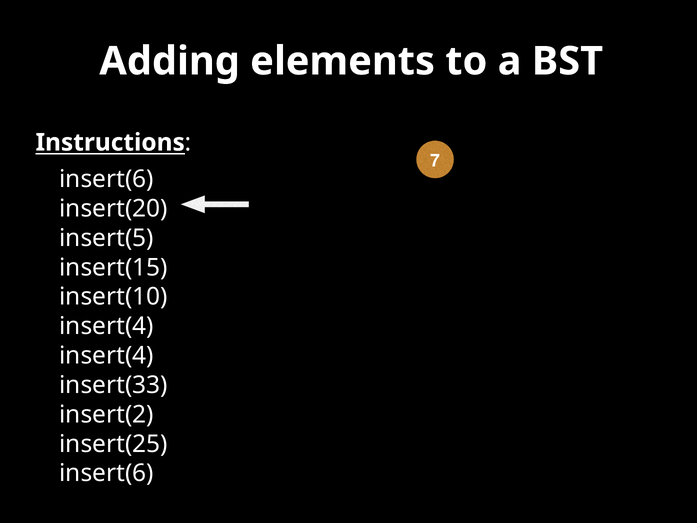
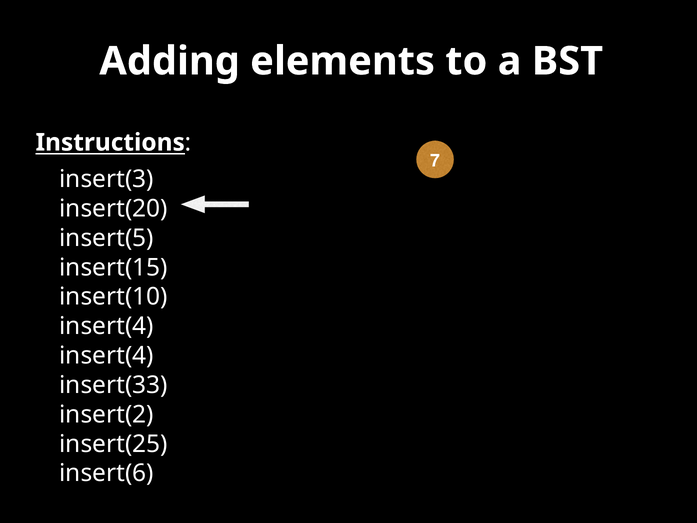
insert(6 at (106, 179): insert(6 -> insert(3
